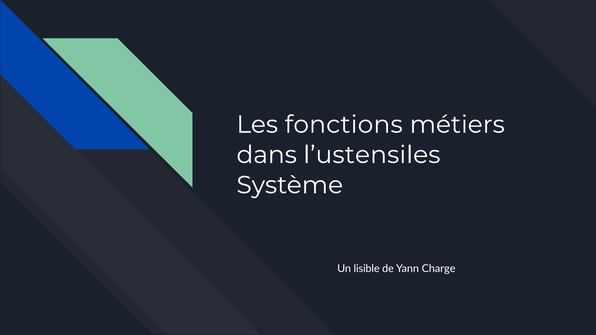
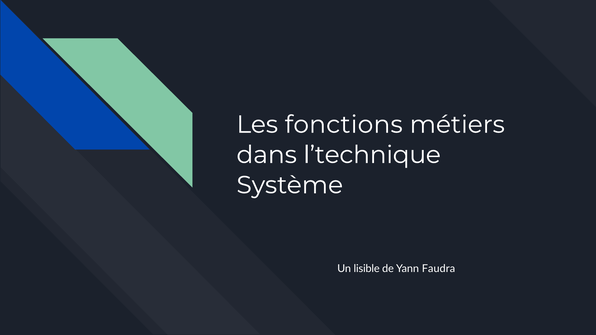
l’ustensiles: l’ustensiles -> l’technique
Charge: Charge -> Faudra
